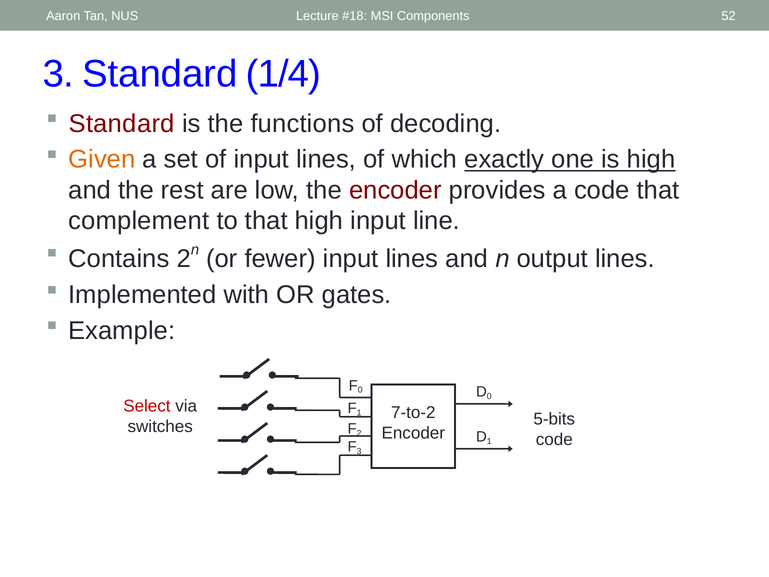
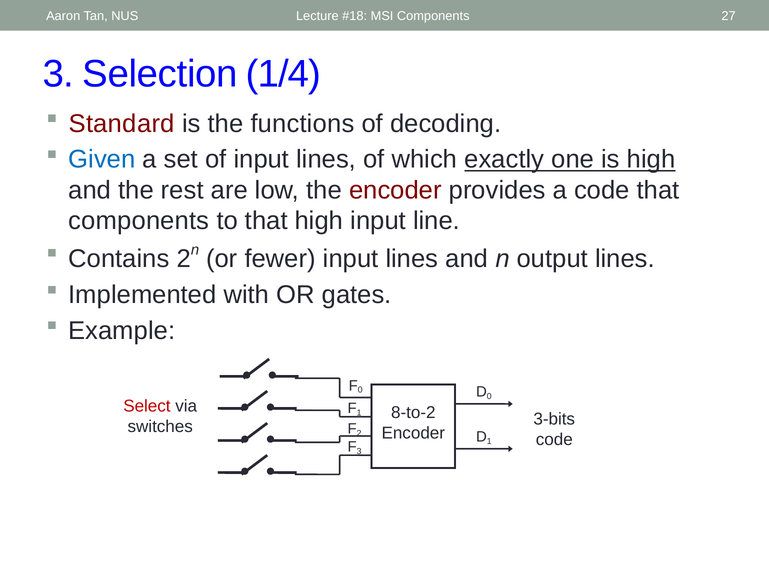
52: 52 -> 27
3 Standard: Standard -> Selection
Given colour: orange -> blue
complement at (139, 221): complement -> components
7-to-2: 7-to-2 -> 8-to-2
5-bits: 5-bits -> 3-bits
